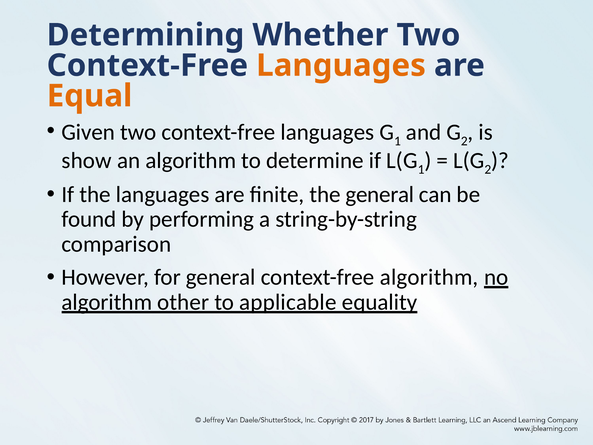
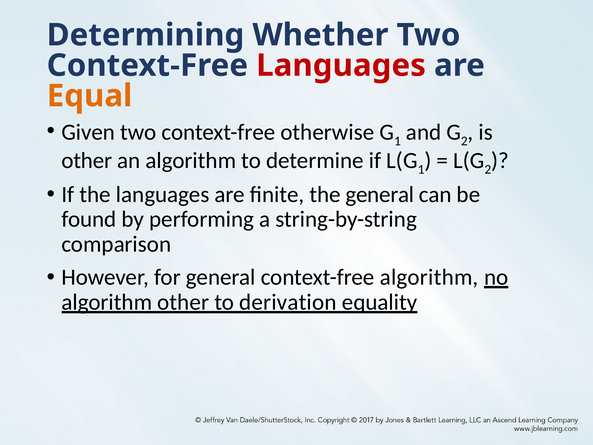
Languages at (341, 65) colour: orange -> red
Given two context-free languages: languages -> otherwise
show at (87, 160): show -> other
applicable: applicable -> derivation
